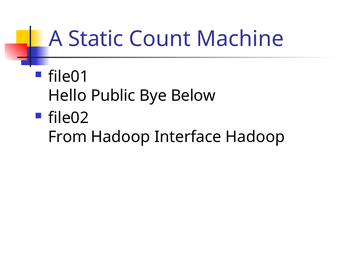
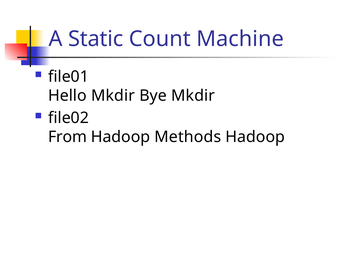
Hello Public: Public -> Mkdir
Bye Below: Below -> Mkdir
Interface: Interface -> Methods
